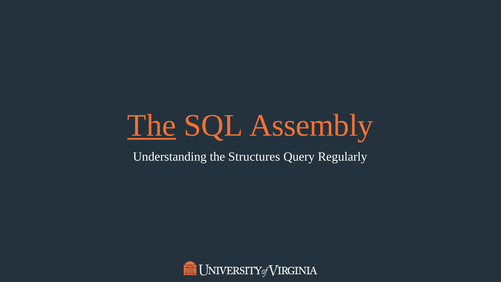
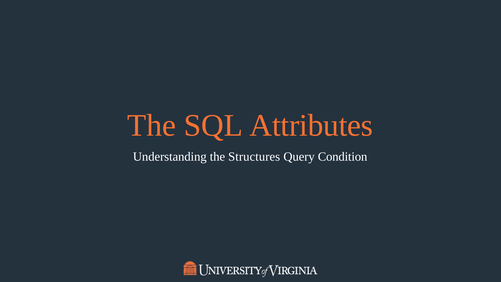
The at (152, 125) underline: present -> none
Assembly: Assembly -> Attributes
Regularly: Regularly -> Condition
